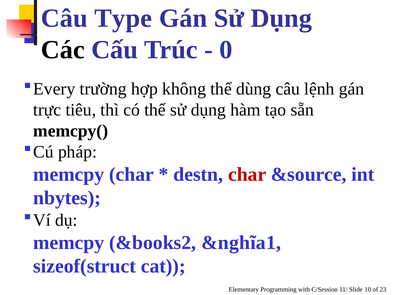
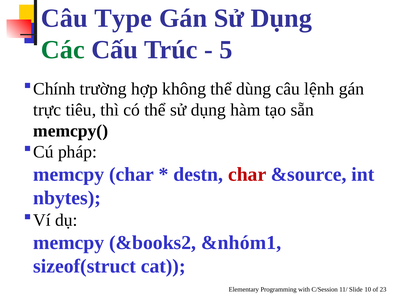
Các colour: black -> green
0: 0 -> 5
Every: Every -> Chính
&nghĩa1: &nghĩa1 -> &nhóm1
